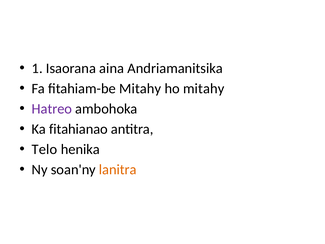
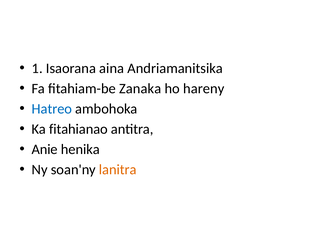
fitahiam-be Mitahy: Mitahy -> Zanaka
ho mitahy: mitahy -> hareny
Hatreo colour: purple -> blue
Telo: Telo -> Anie
